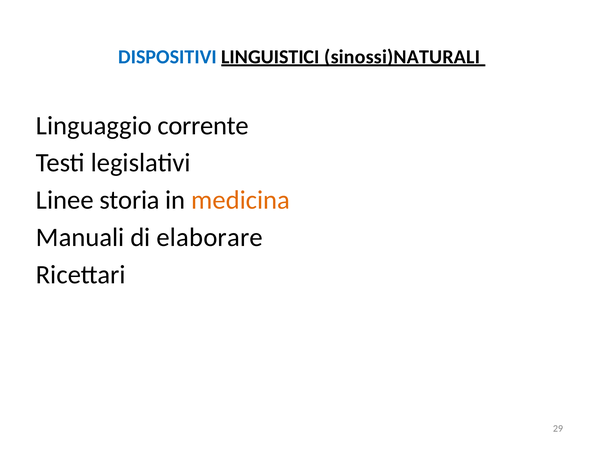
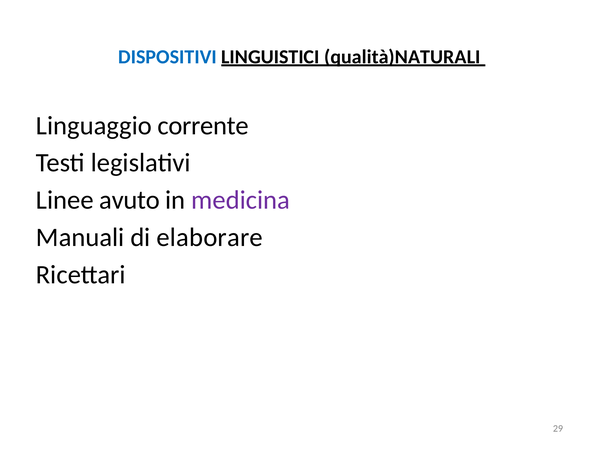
sinossi)NATURALI: sinossi)NATURALI -> qualità)NATURALI
storia: storia -> avuto
medicina colour: orange -> purple
